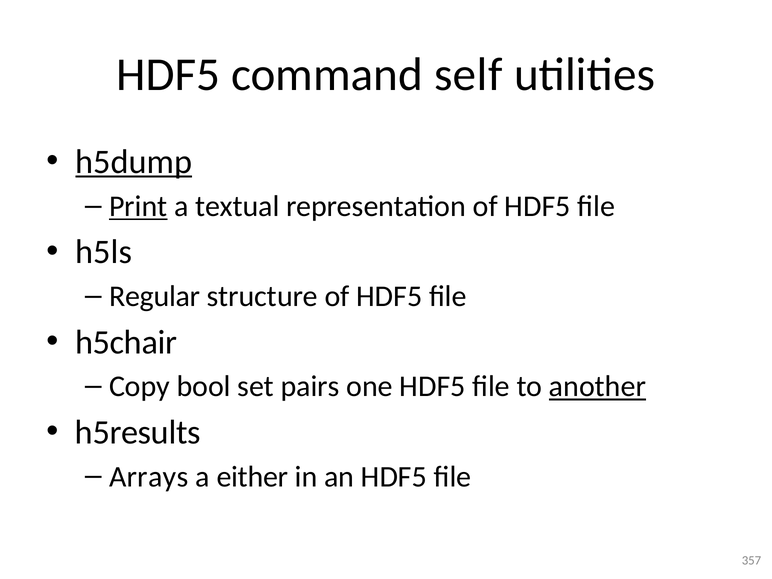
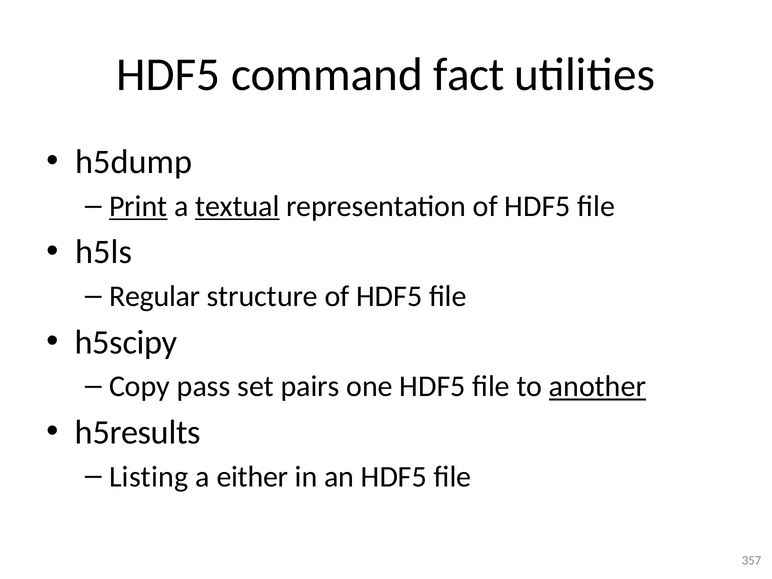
self: self -> fact
h5dump underline: present -> none
textual underline: none -> present
h5chair: h5chair -> h5scipy
bool: bool -> pass
Arrays: Arrays -> Listing
